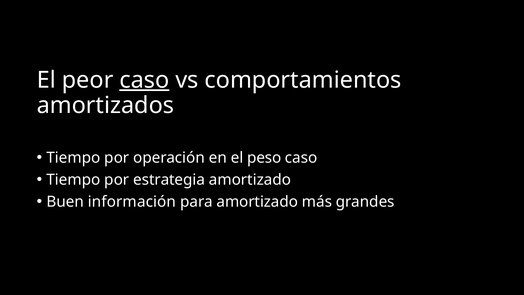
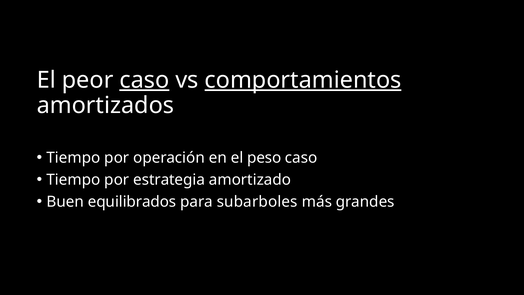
comportamientos underline: none -> present
información: información -> equilibrados
para amortizado: amortizado -> subarboles
